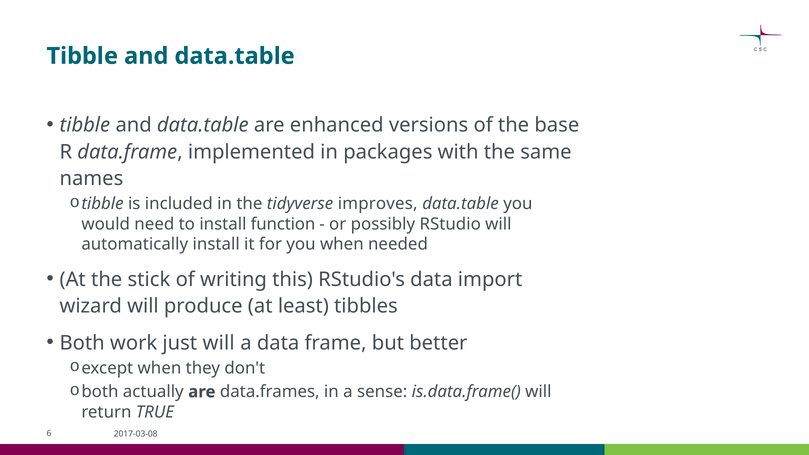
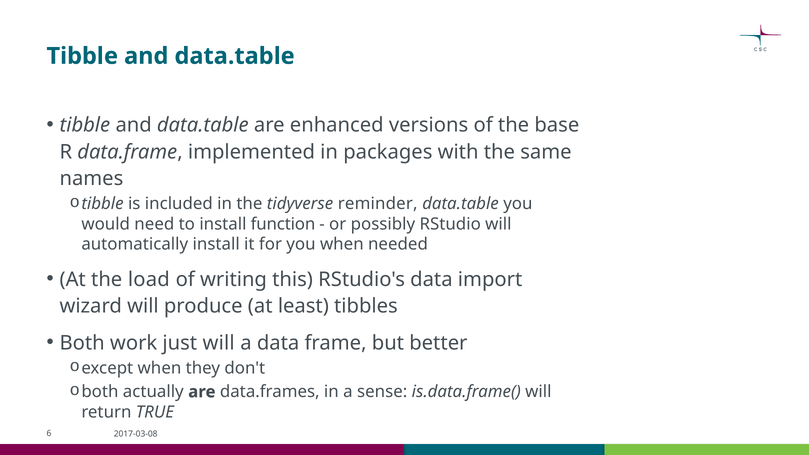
improves: improves -> reminder
stick: stick -> load
